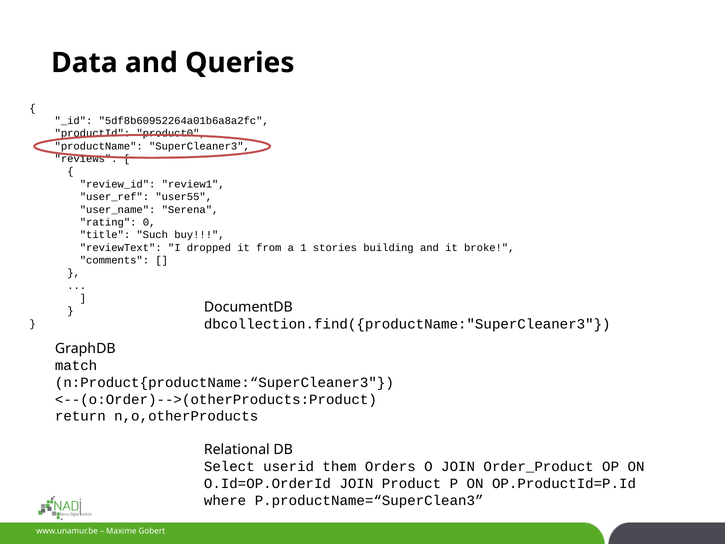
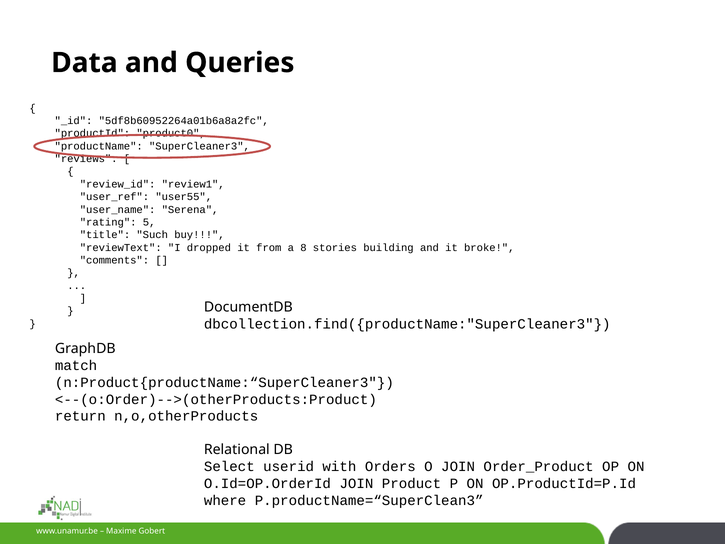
0: 0 -> 5
1: 1 -> 8
them: them -> with
